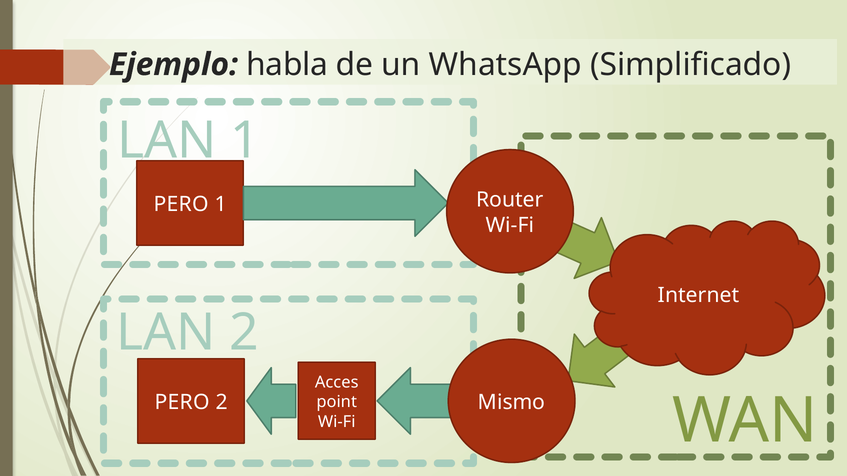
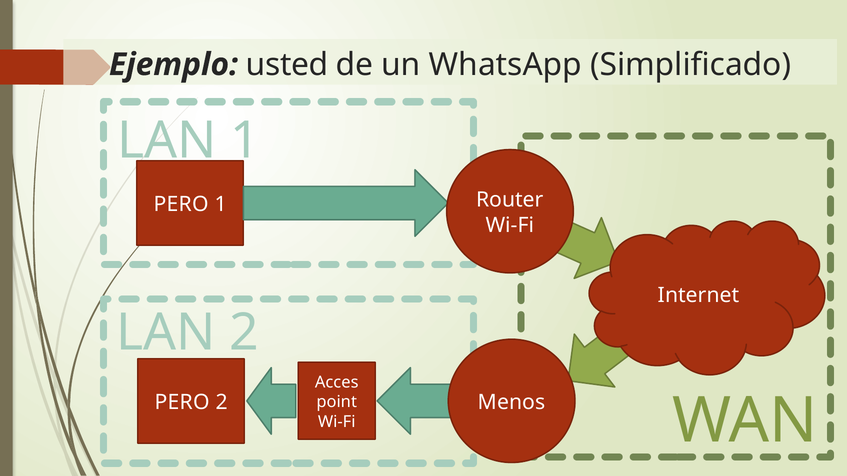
habla: habla -> usted
Mismo: Mismo -> Menos
